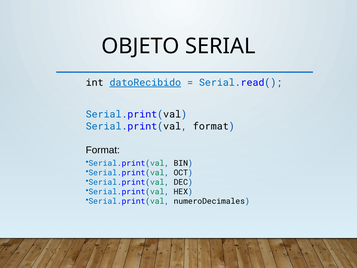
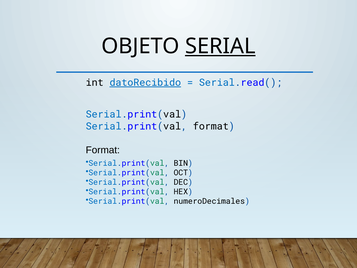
SERIAL underline: none -> present
